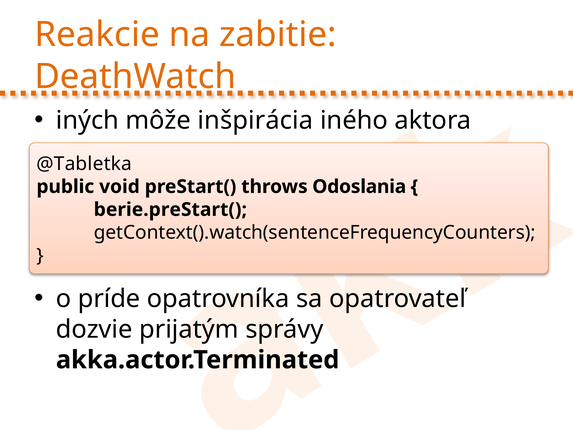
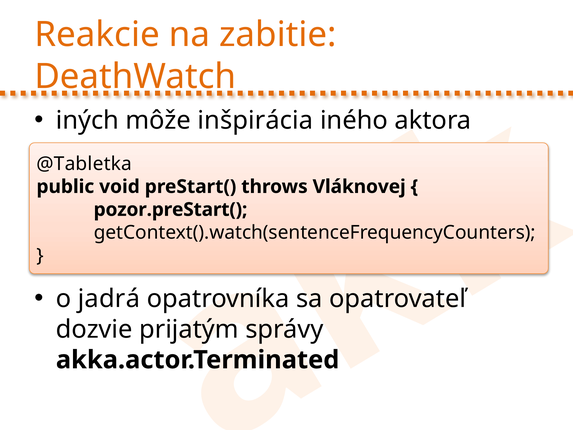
Odoslania: Odoslania -> Vláknovej
berie.preStart(: berie.preStart( -> pozor.preStart(
príde: príde -> jadrá
